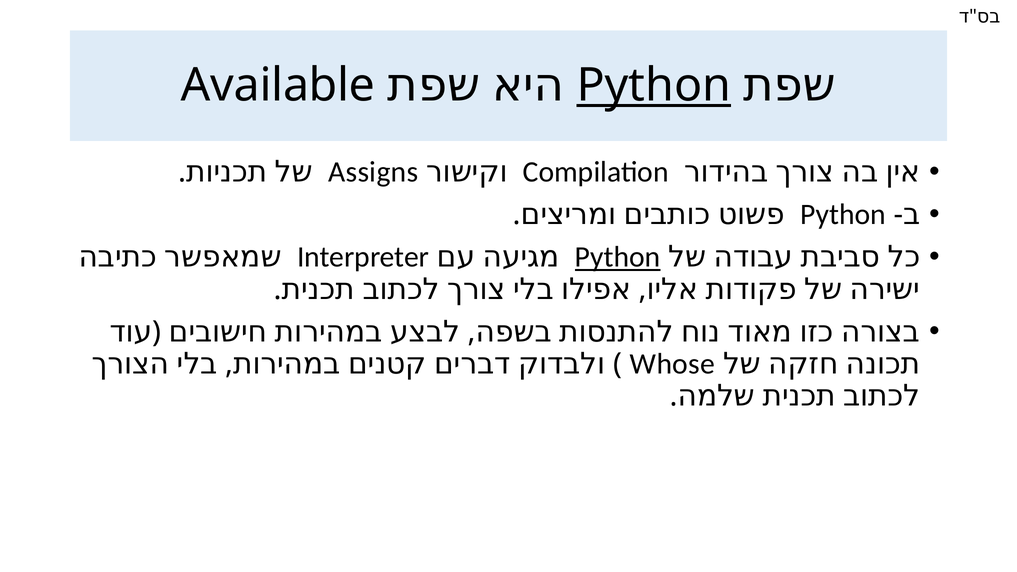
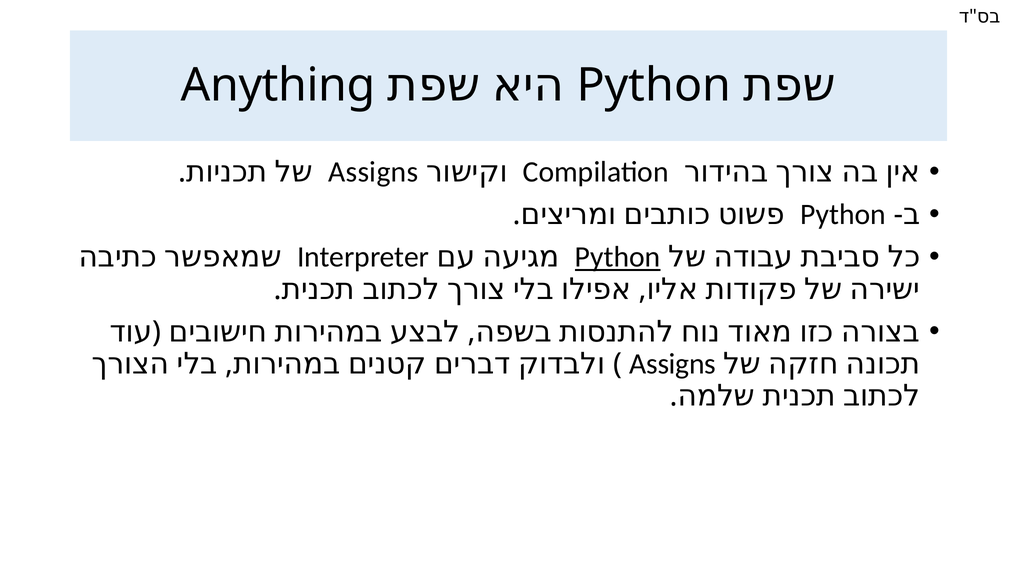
Available: Available -> Anything
Python at (654, 85) underline: present -> none
Whose at (672, 364): Whose -> Assigns
